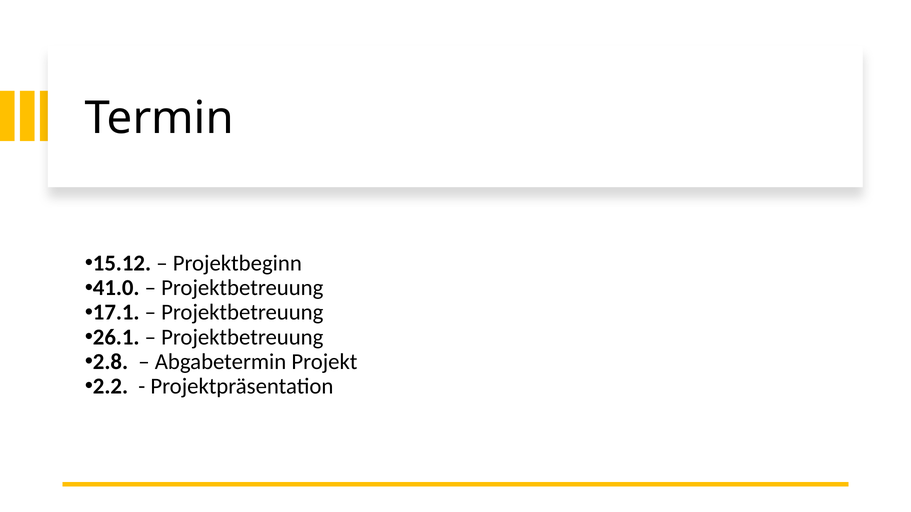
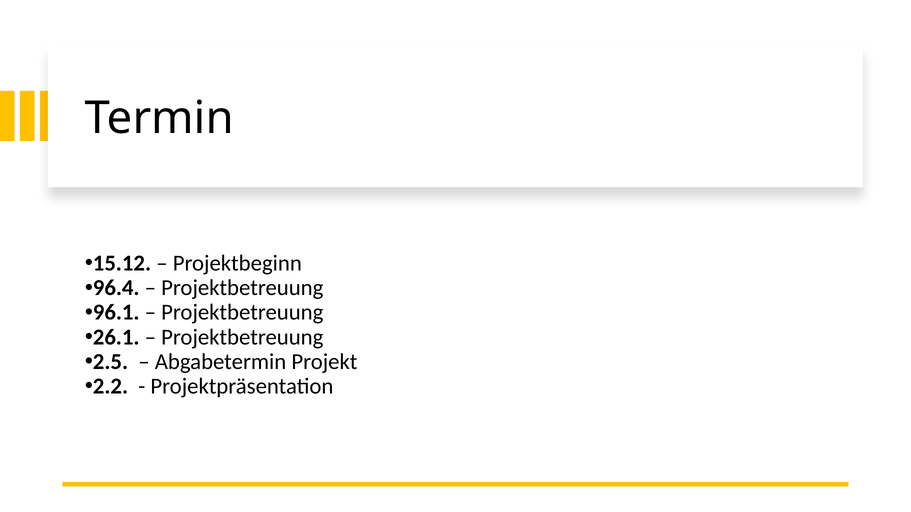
41.0: 41.0 -> 96.4
17.1: 17.1 -> 96.1
2.8: 2.8 -> 2.5
